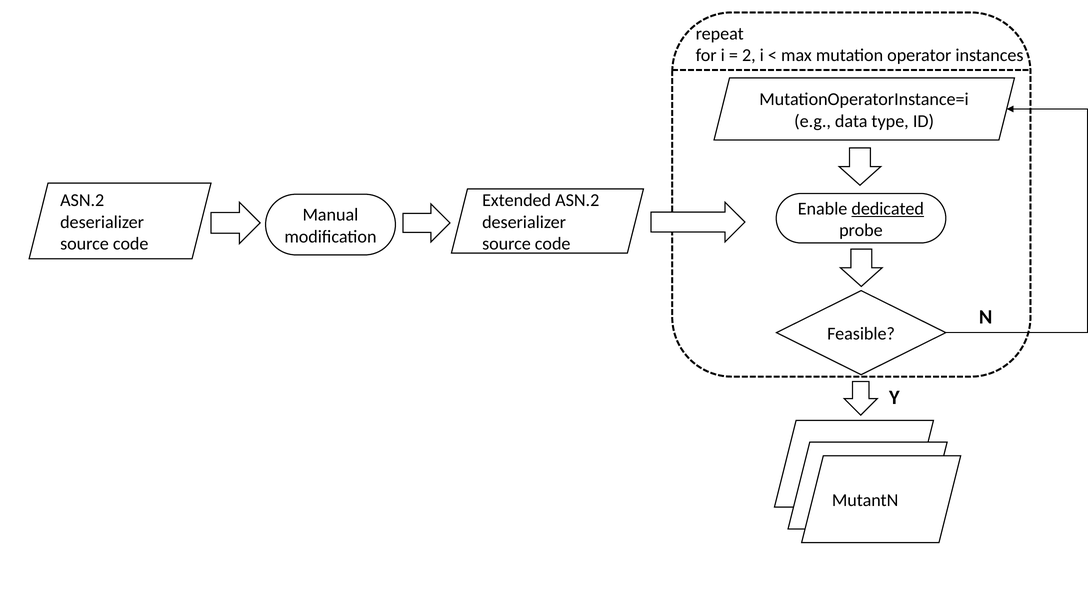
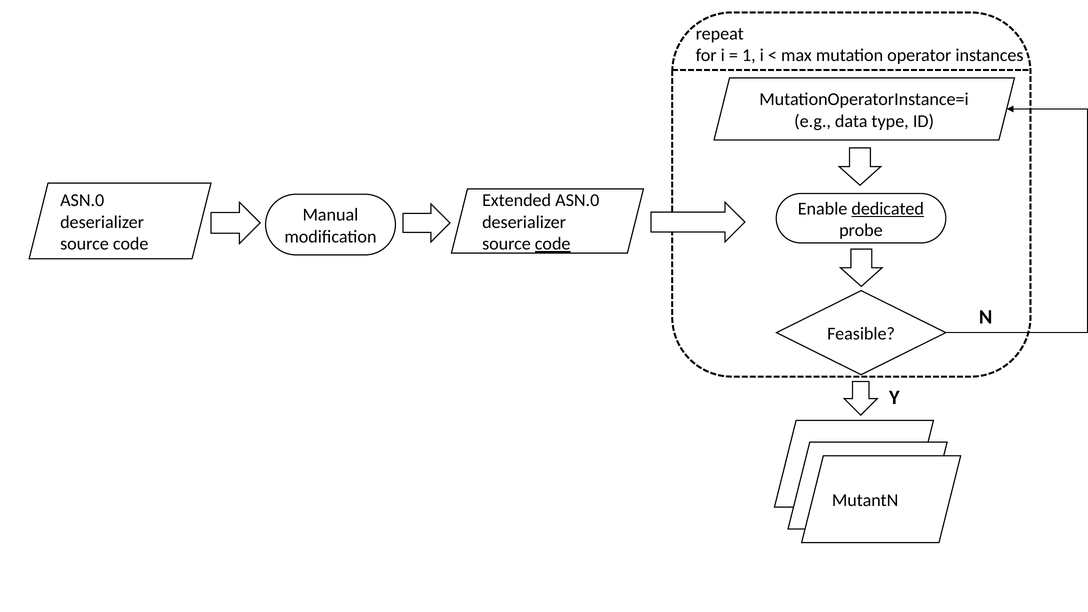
2: 2 -> 1
ASN.2 at (82, 200): ASN.2 -> ASN.0
Extended ASN.2: ASN.2 -> ASN.0
code at (553, 244) underline: none -> present
